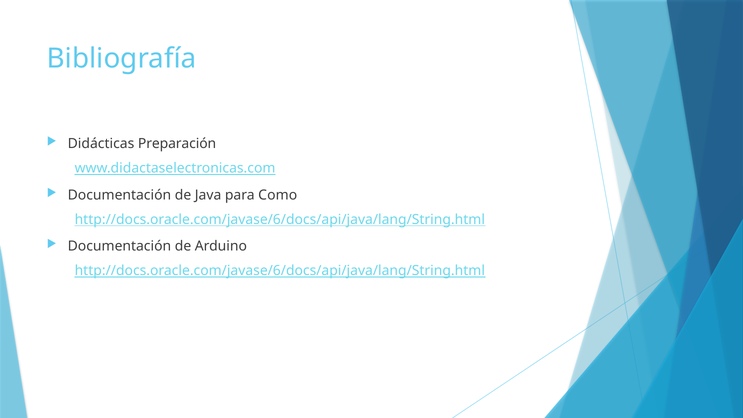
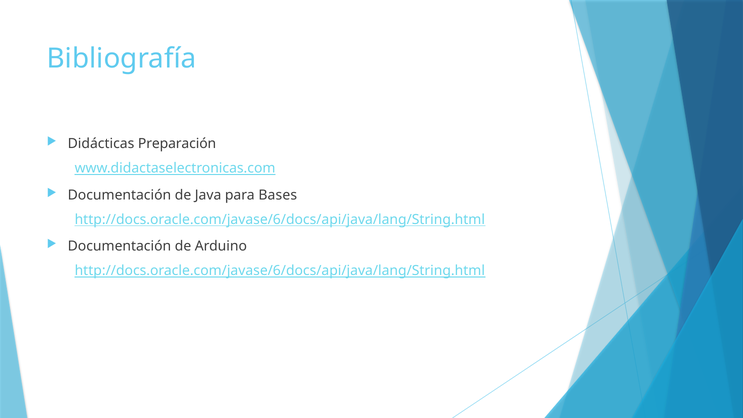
Como: Como -> Bases
